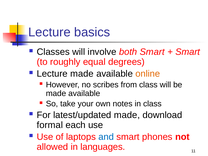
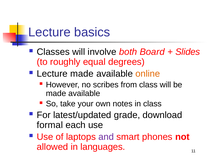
both Smart: Smart -> Board
Smart at (188, 52): Smart -> Slides
latest/updated made: made -> grade
and colour: blue -> purple
